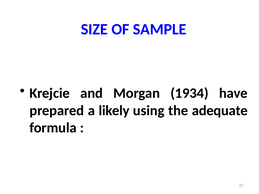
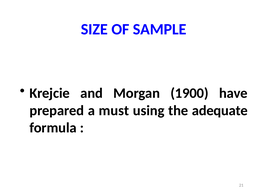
1934: 1934 -> 1900
likely: likely -> must
